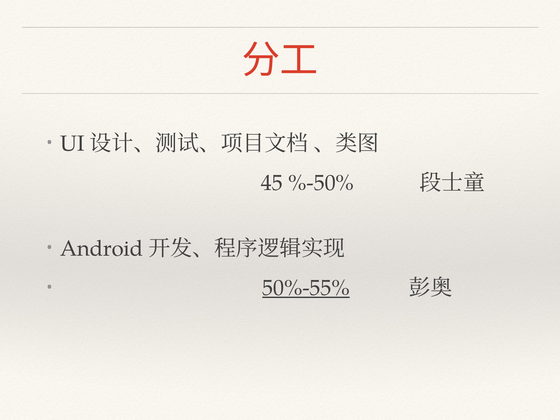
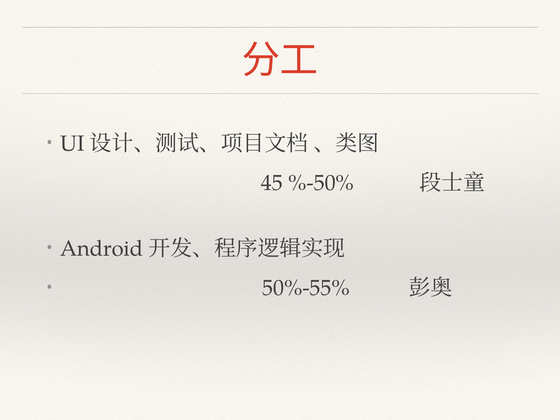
50%-55% underline: present -> none
